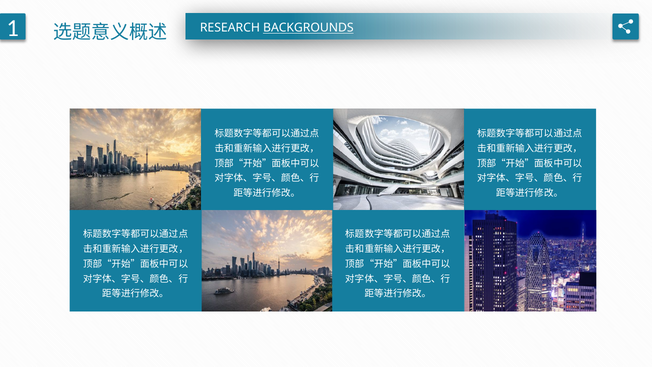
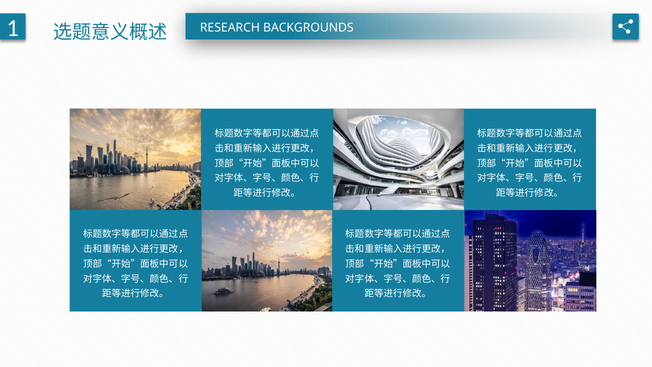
BACKGROUNDS underline: present -> none
